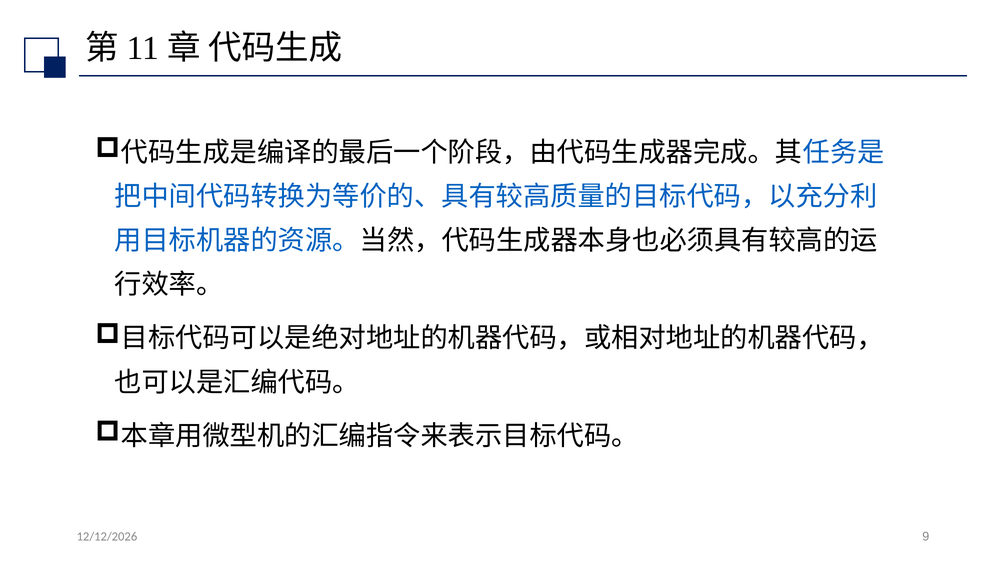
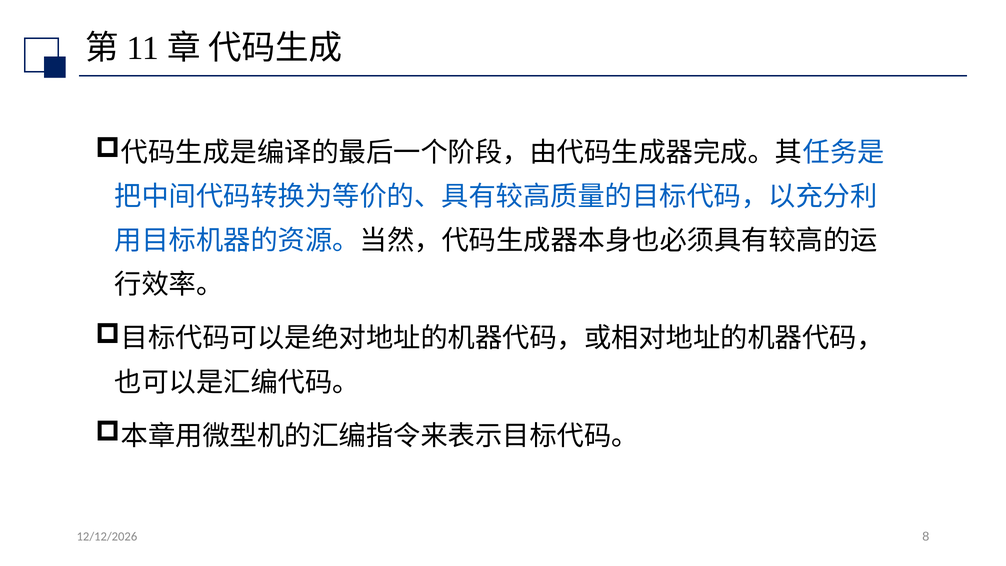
9: 9 -> 8
